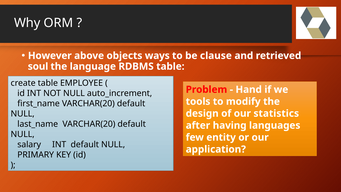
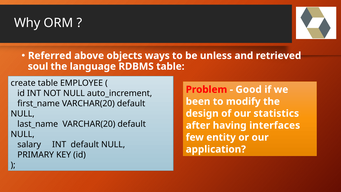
However: However -> Referred
clause: clause -> unless
Hand: Hand -> Good
tools: tools -> been
languages: languages -> interfaces
